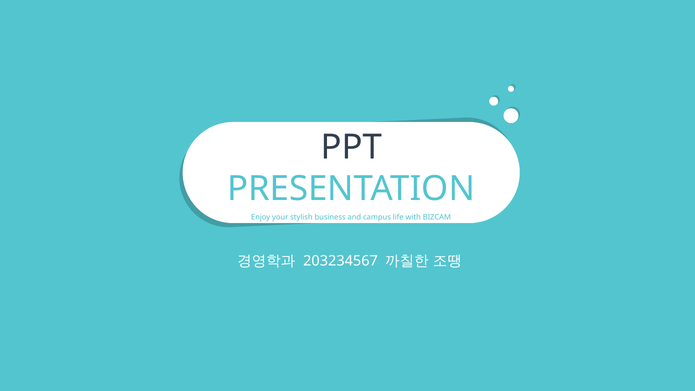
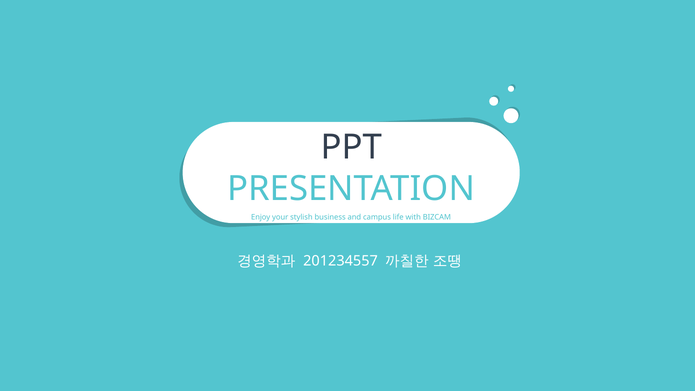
203234567: 203234567 -> 201234557
